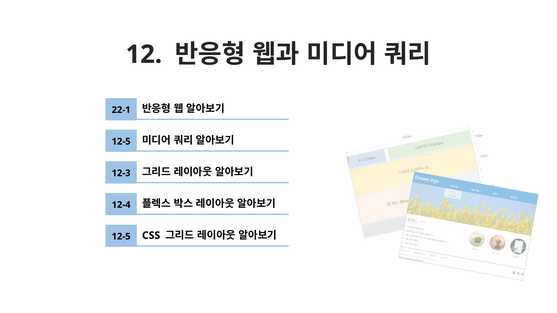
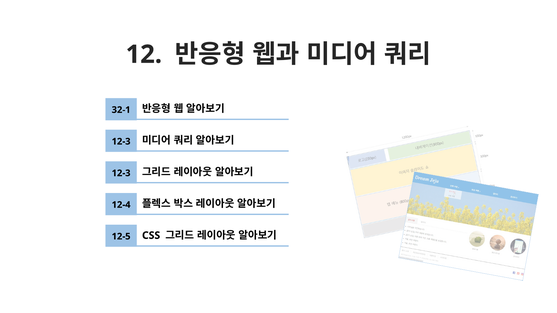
22-1: 22-1 -> 32-1
12-5 at (121, 142): 12-5 -> 12-3
